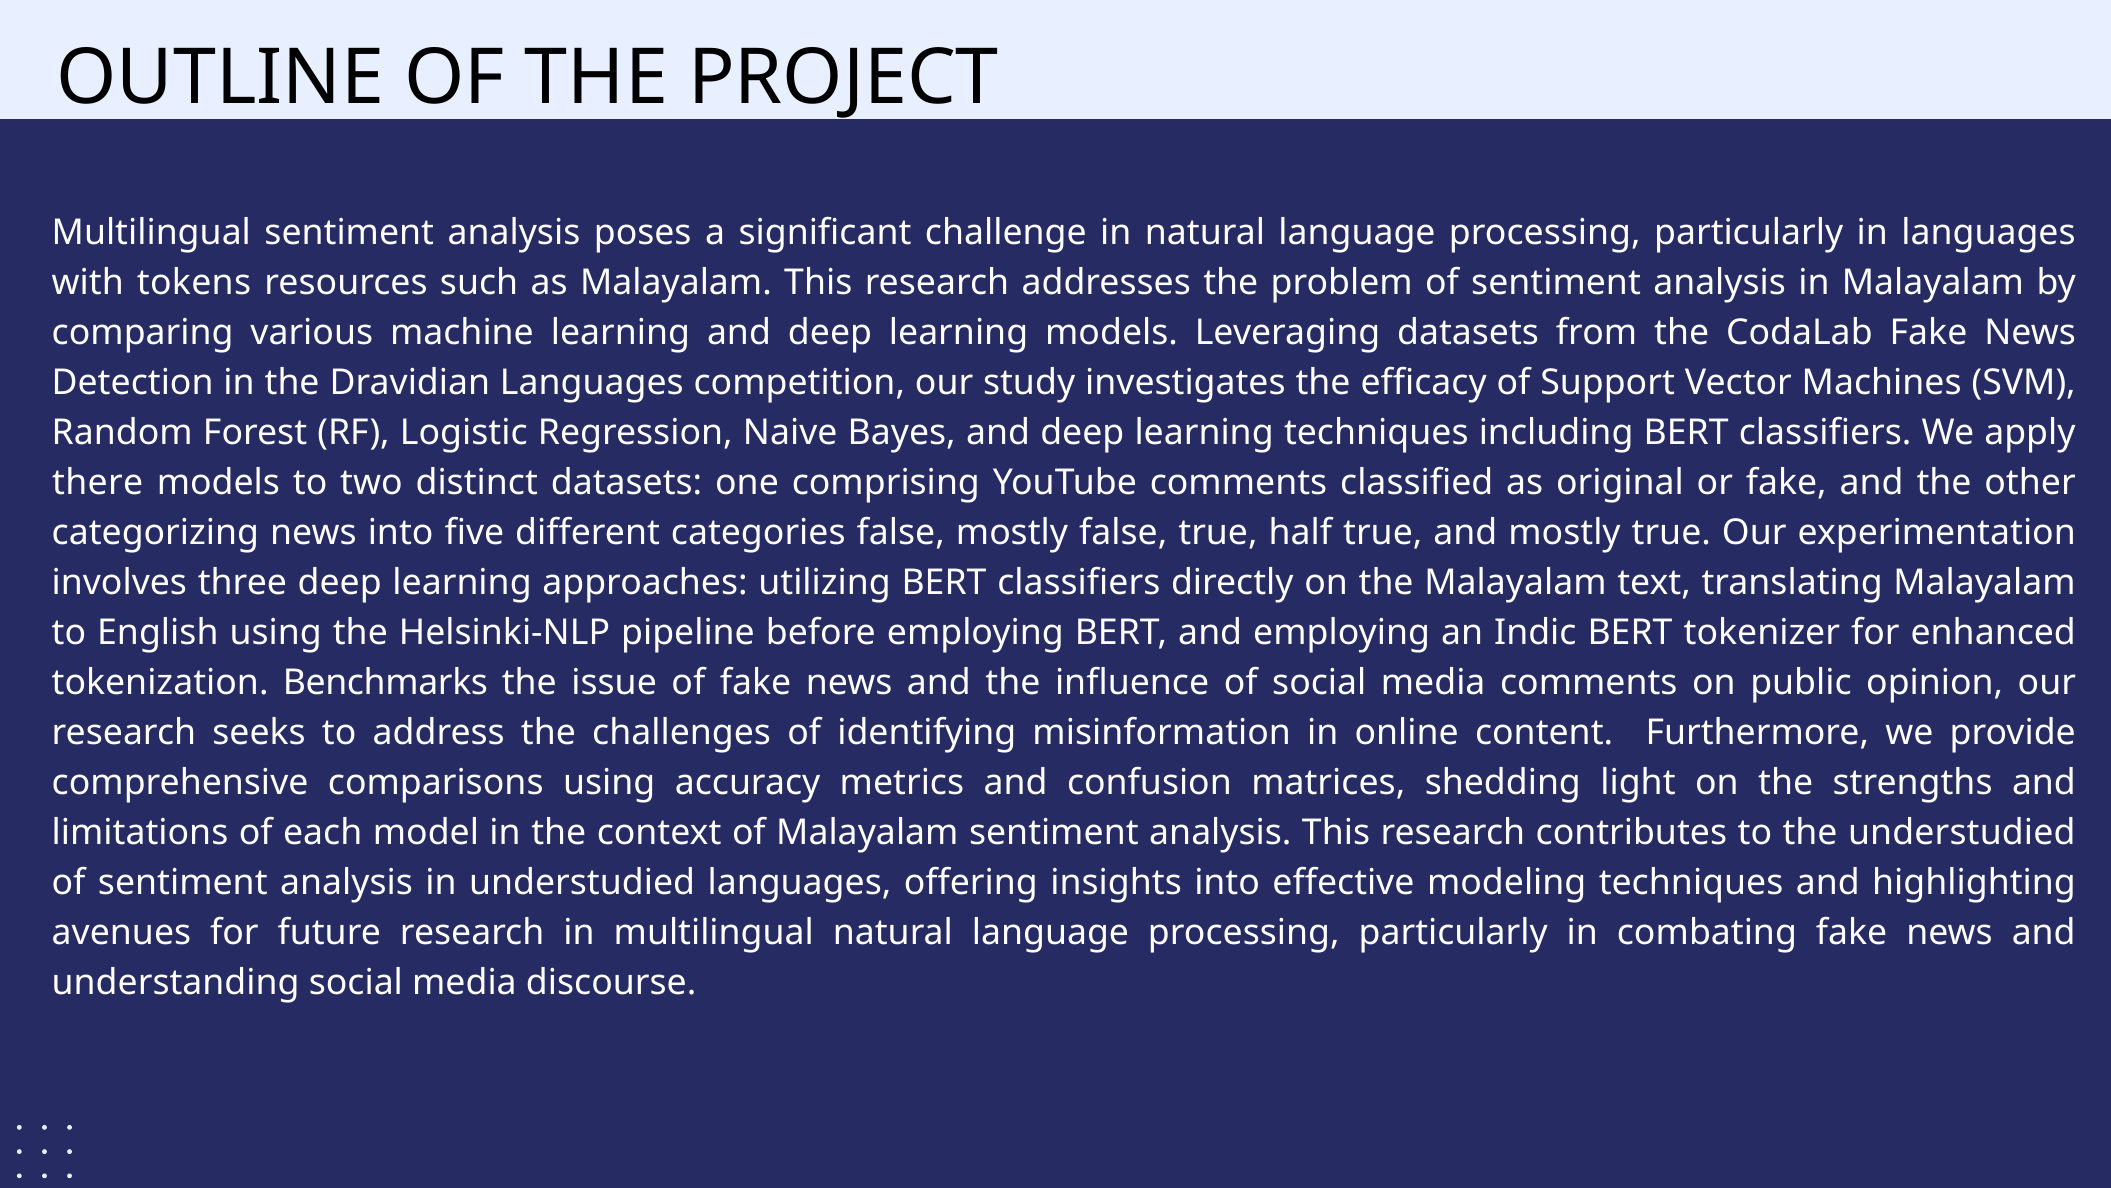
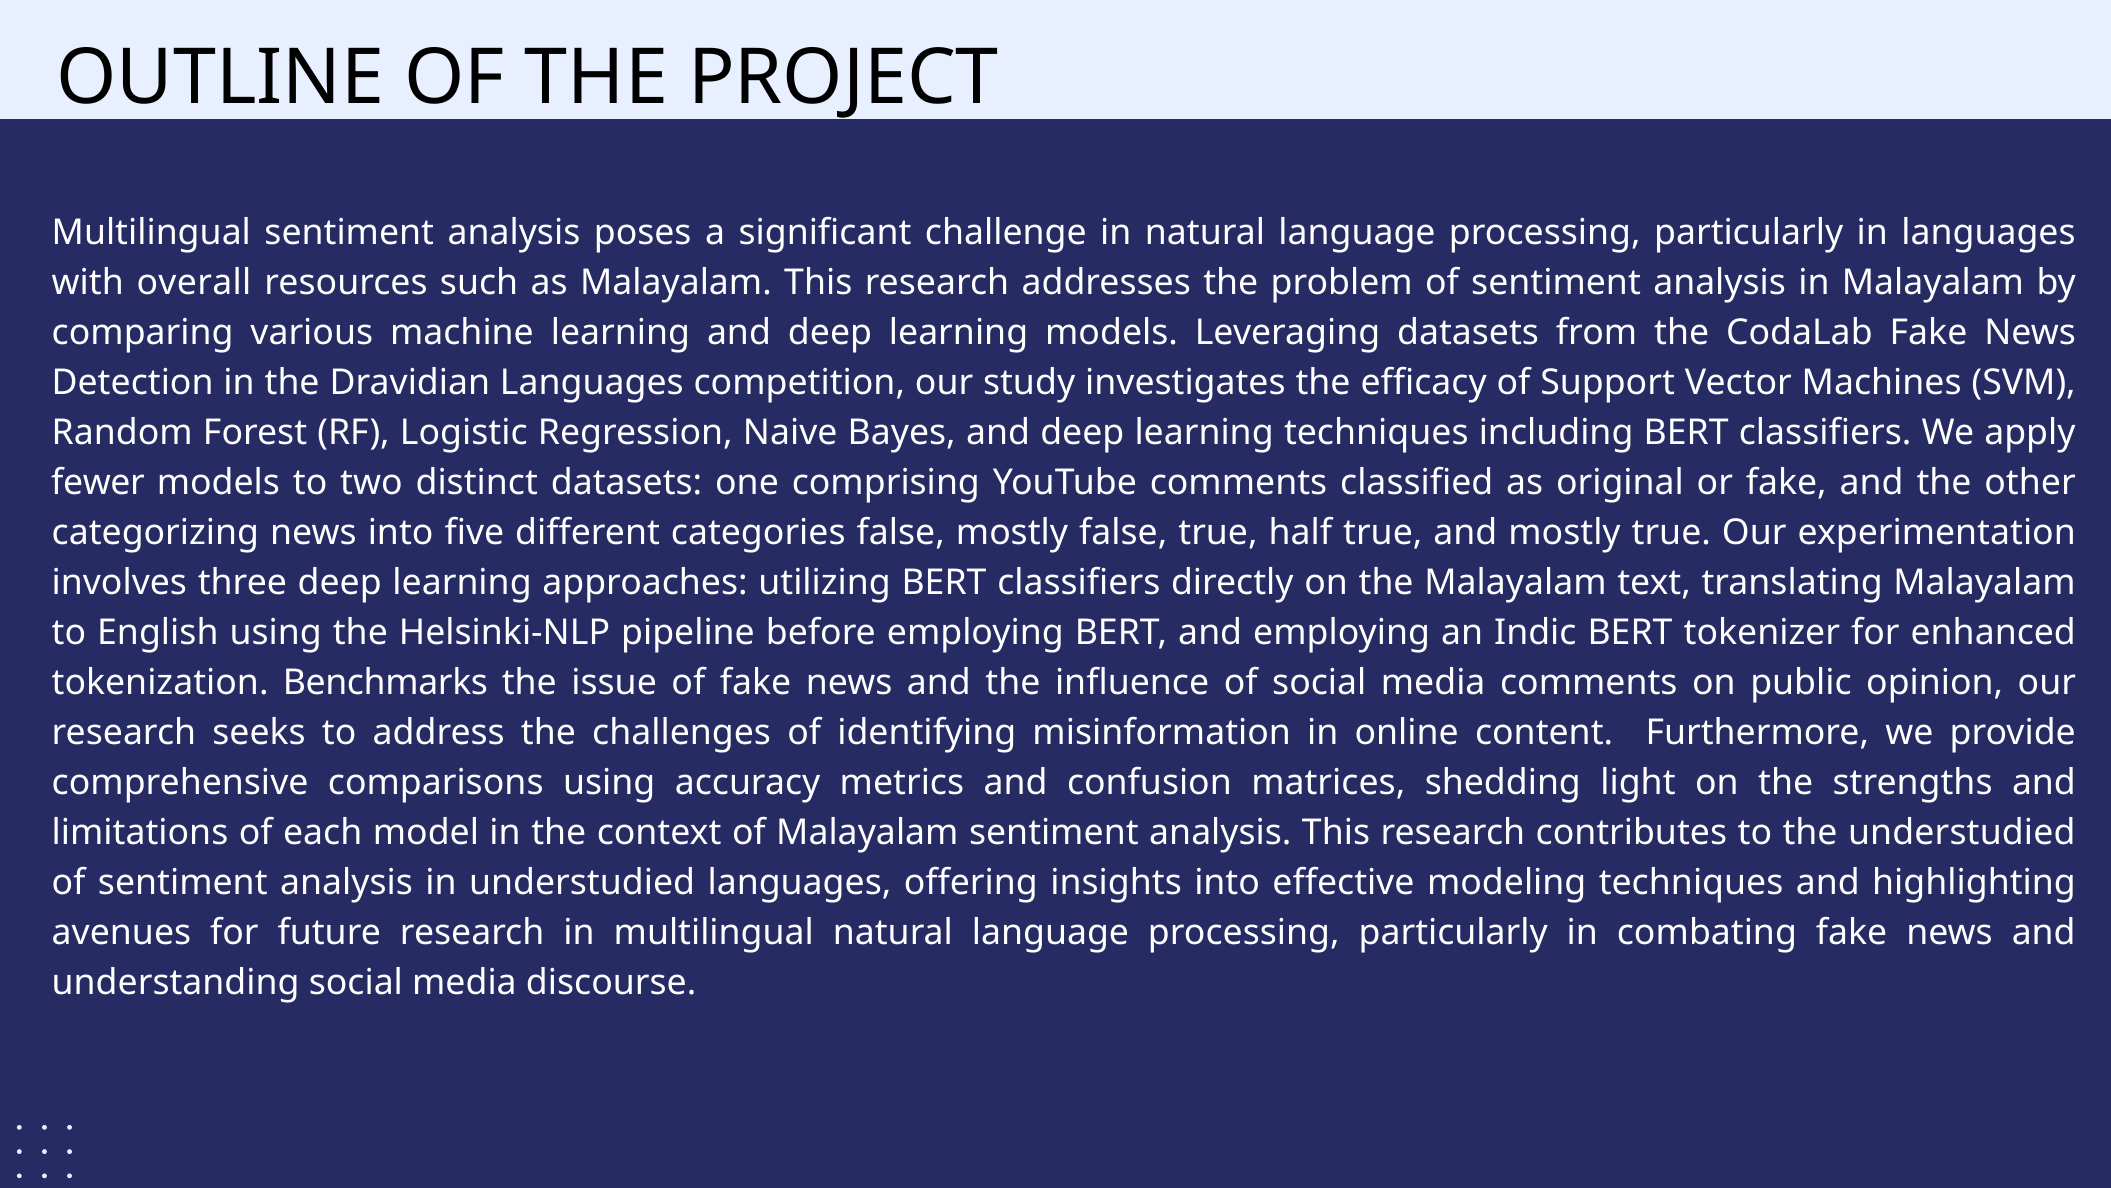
tokens: tokens -> overall
there: there -> fewer
